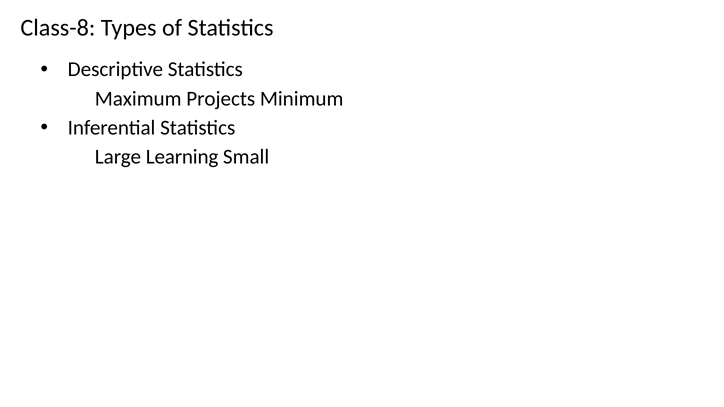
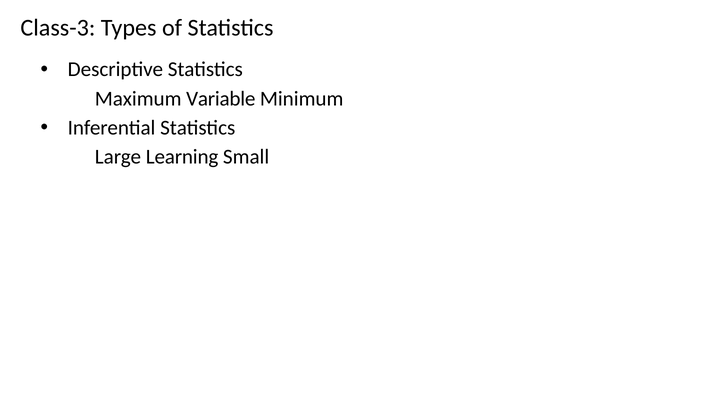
Class-8: Class-8 -> Class-3
Projects: Projects -> Variable
